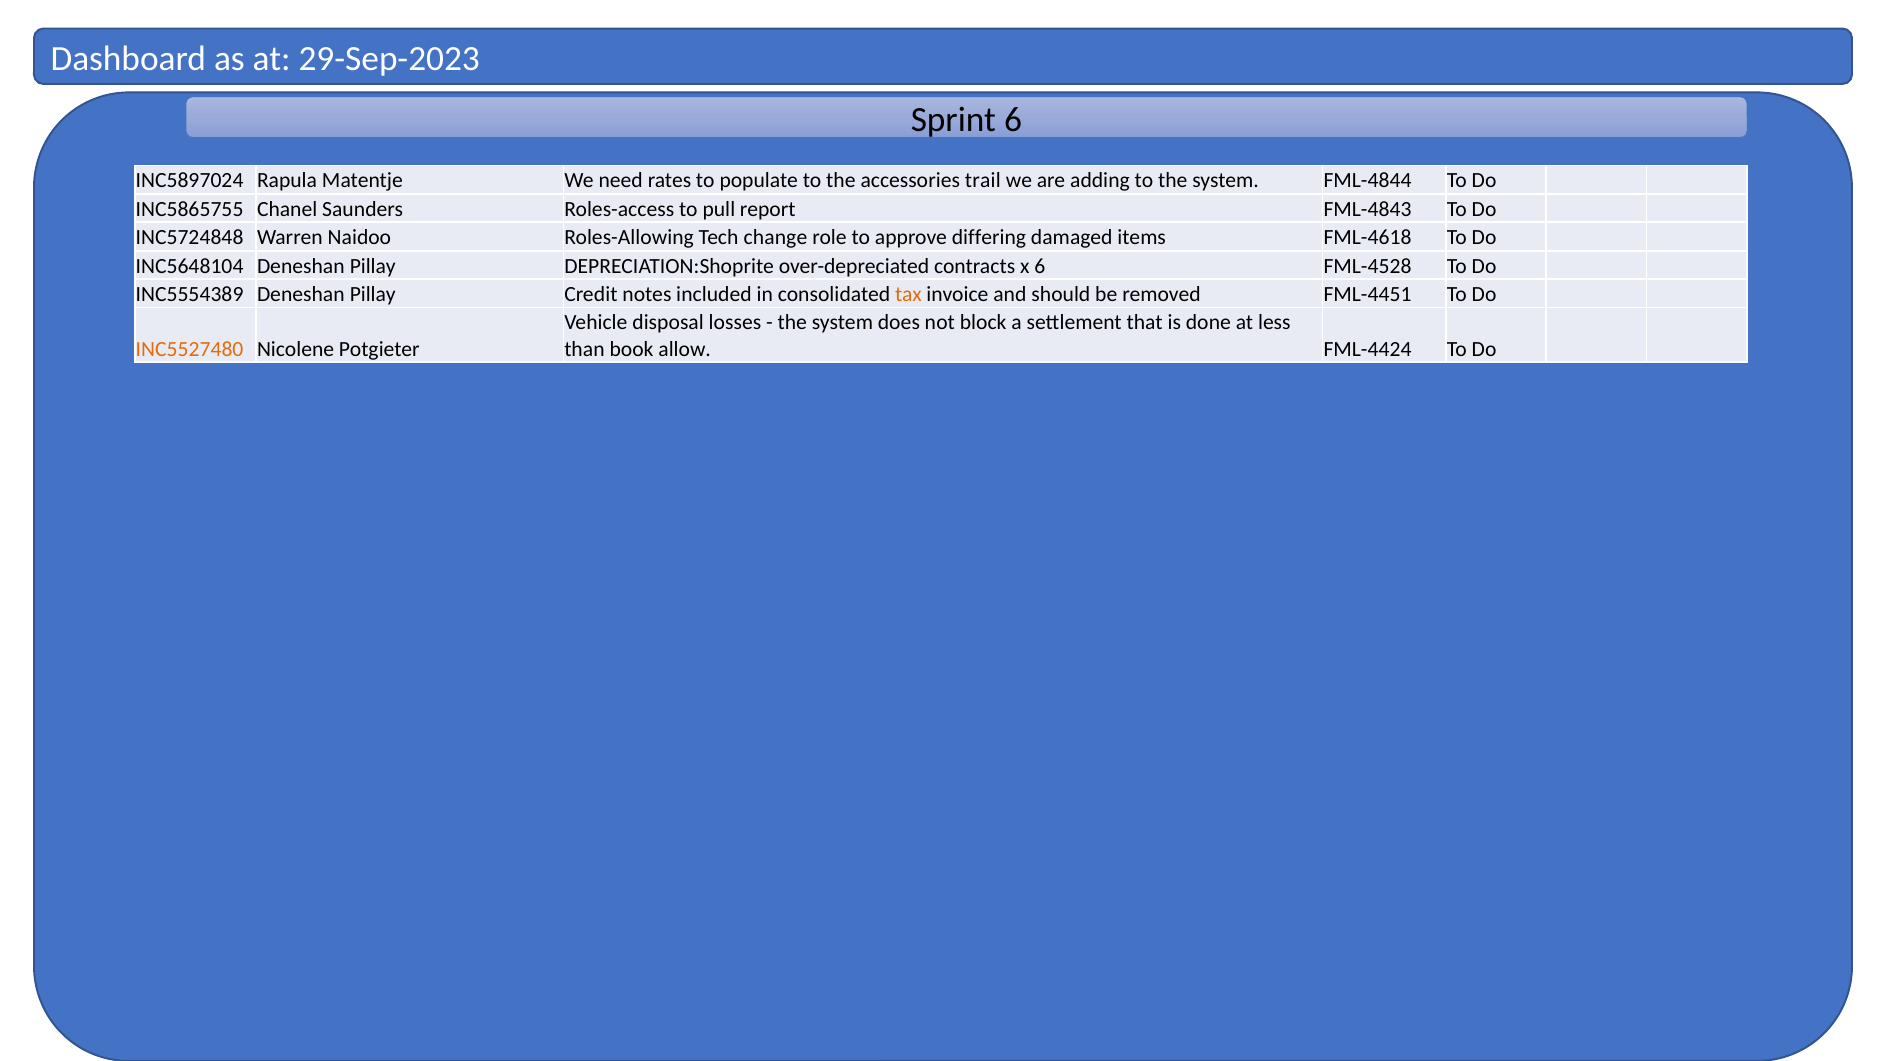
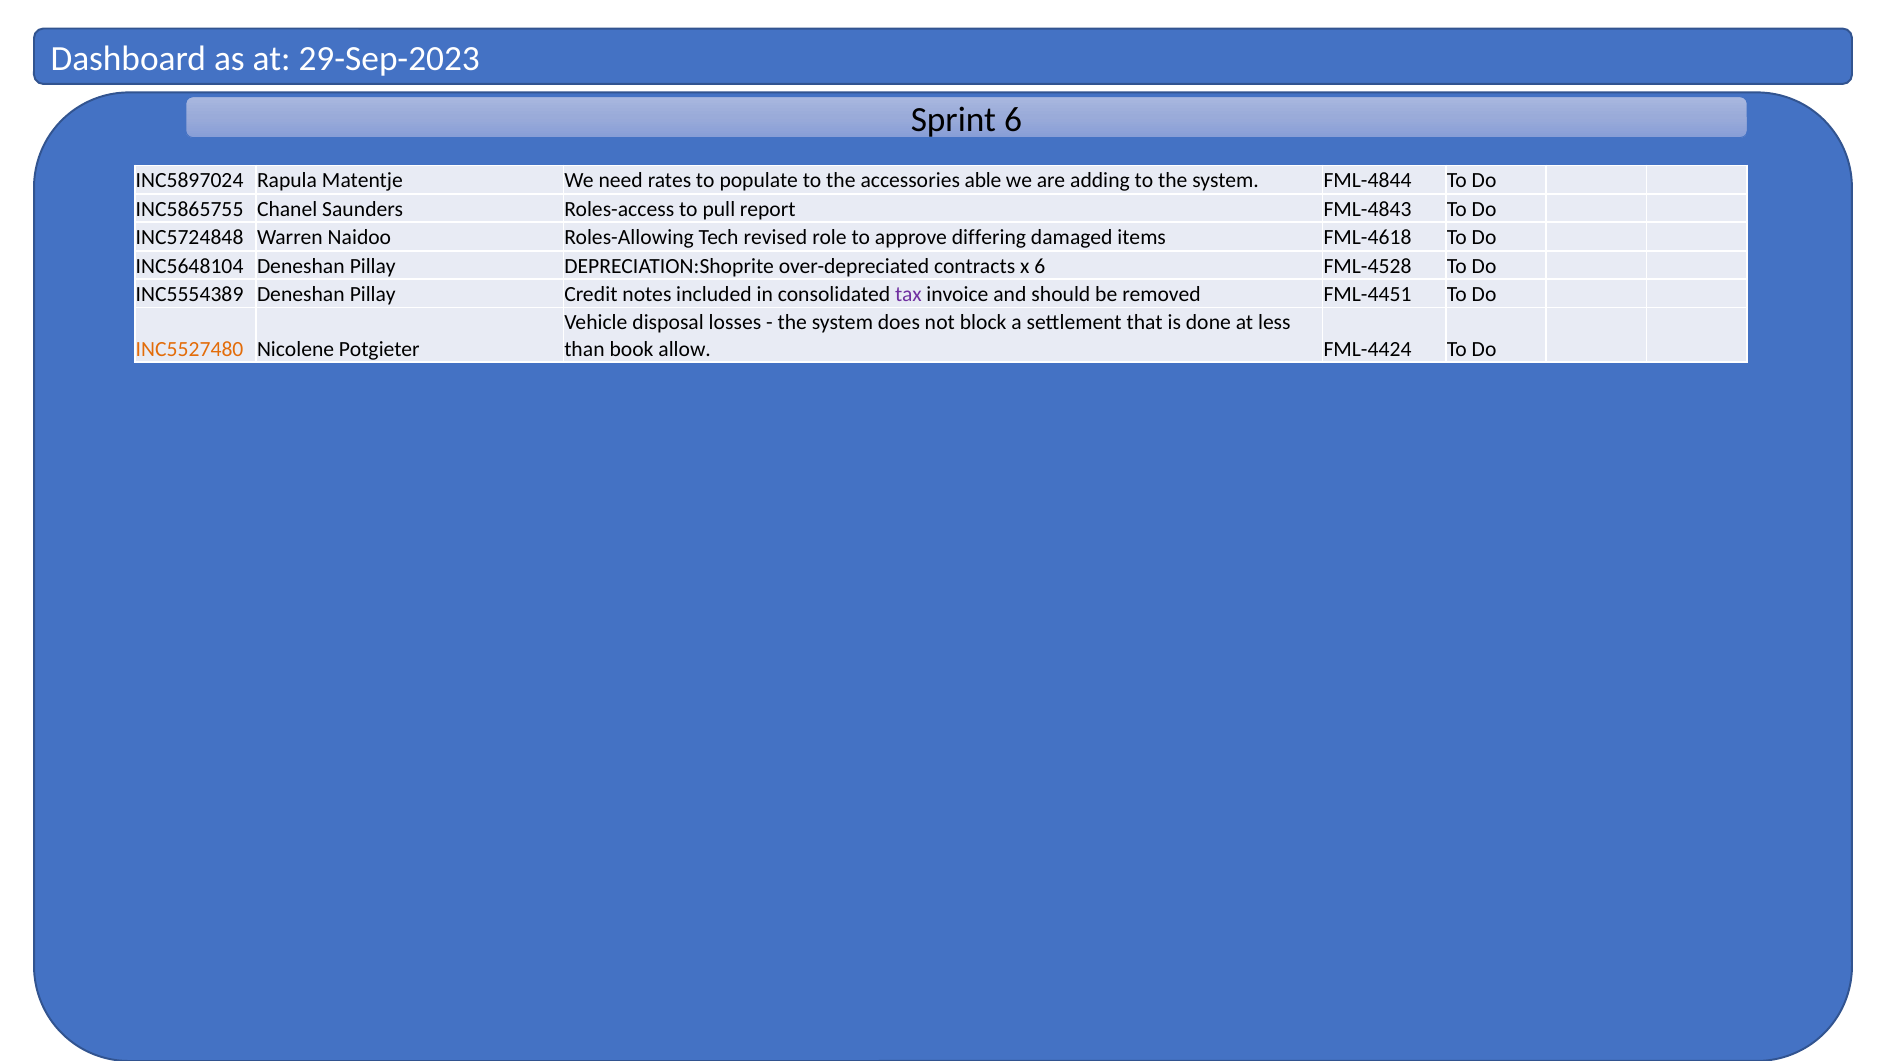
trail: trail -> able
change: change -> revised
tax colour: orange -> purple
